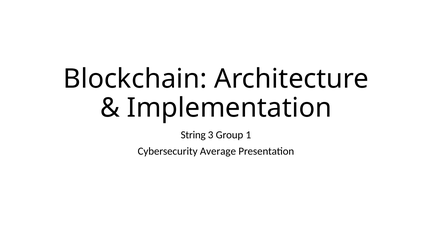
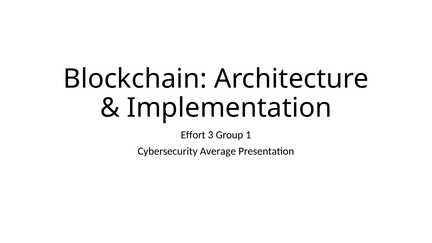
String: String -> Effort
